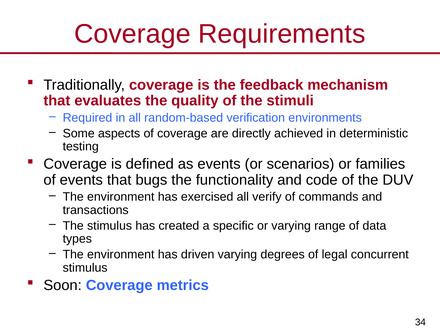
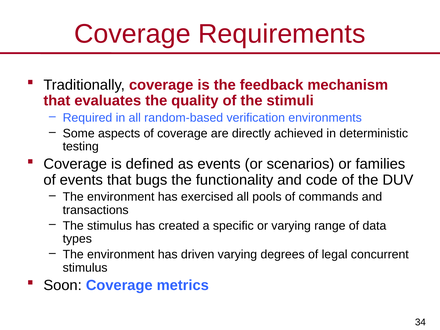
verify: verify -> pools
